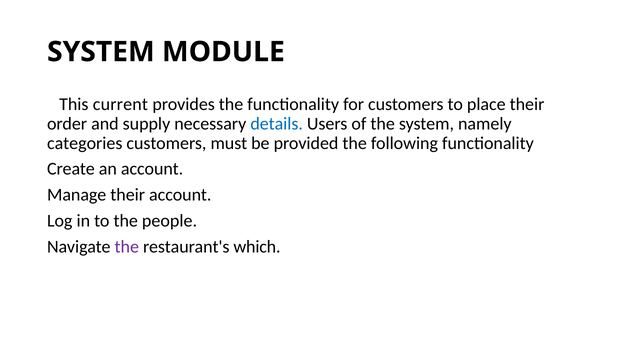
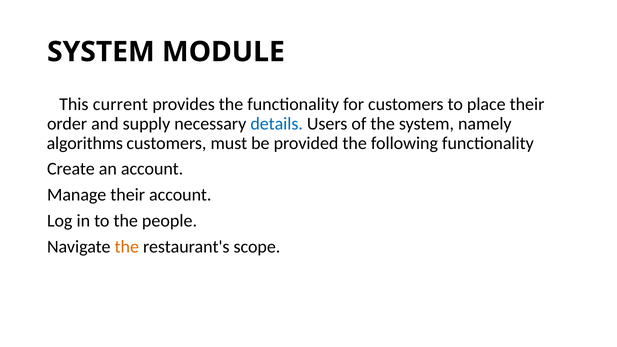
categories: categories -> algorithms
the at (127, 247) colour: purple -> orange
which: which -> scope
